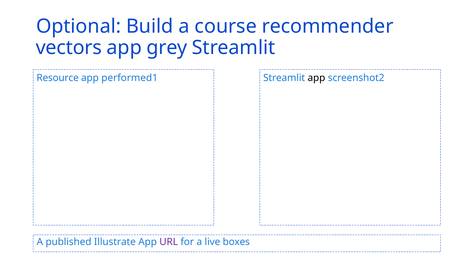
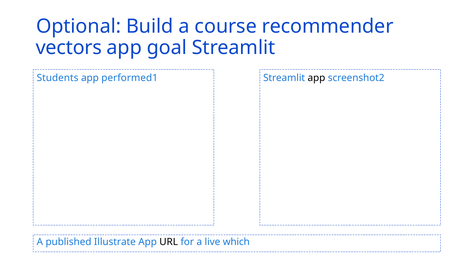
grey: grey -> goal
Resource: Resource -> Students
URL colour: purple -> black
boxes: boxes -> which
